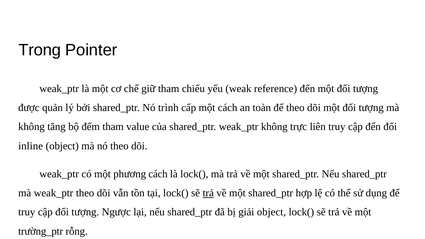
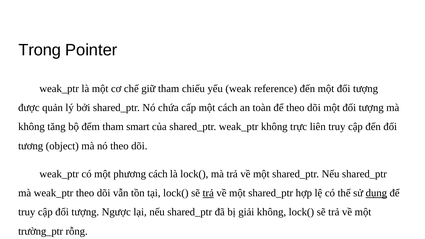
trình: trình -> chứa
value: value -> smart
inline: inline -> tương
dụng underline: none -> present
giải object: object -> không
